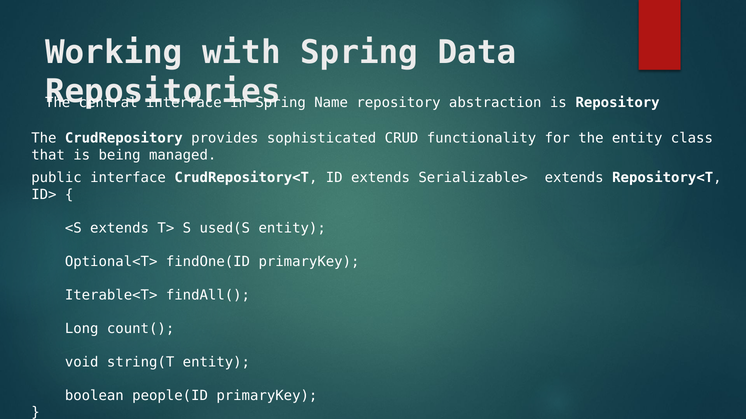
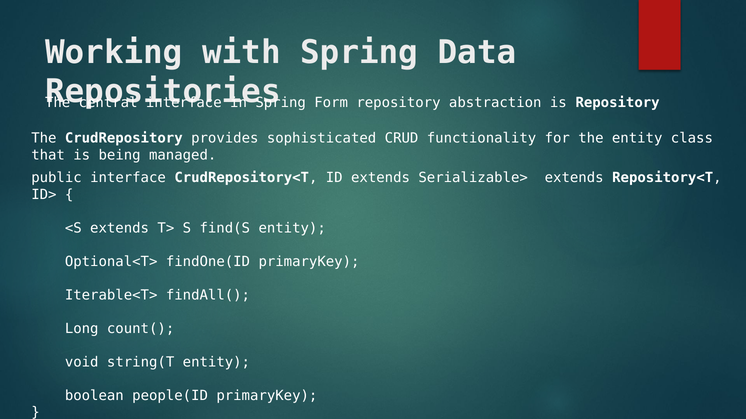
Name: Name -> Form
used(S: used(S -> find(S
